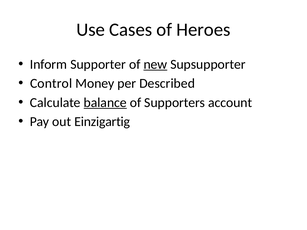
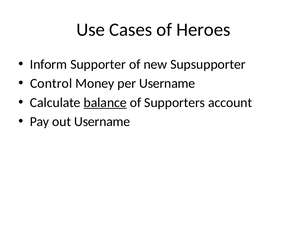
new underline: present -> none
per Described: Described -> Username
out Einzigartig: Einzigartig -> Username
